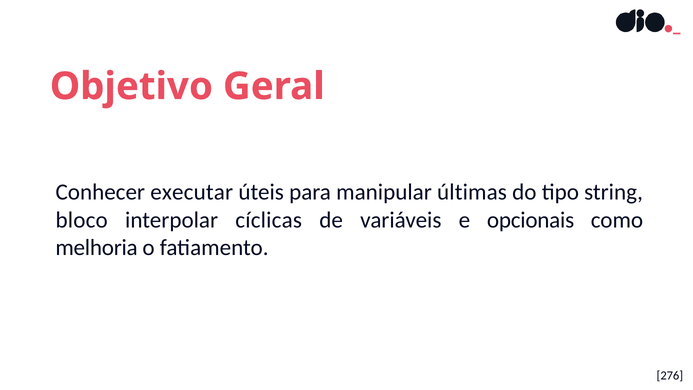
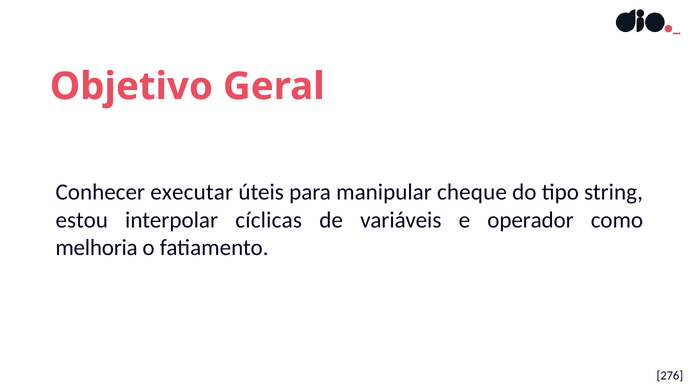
últimas: últimas -> cheque
bloco: bloco -> estou
opcionais: opcionais -> operador
